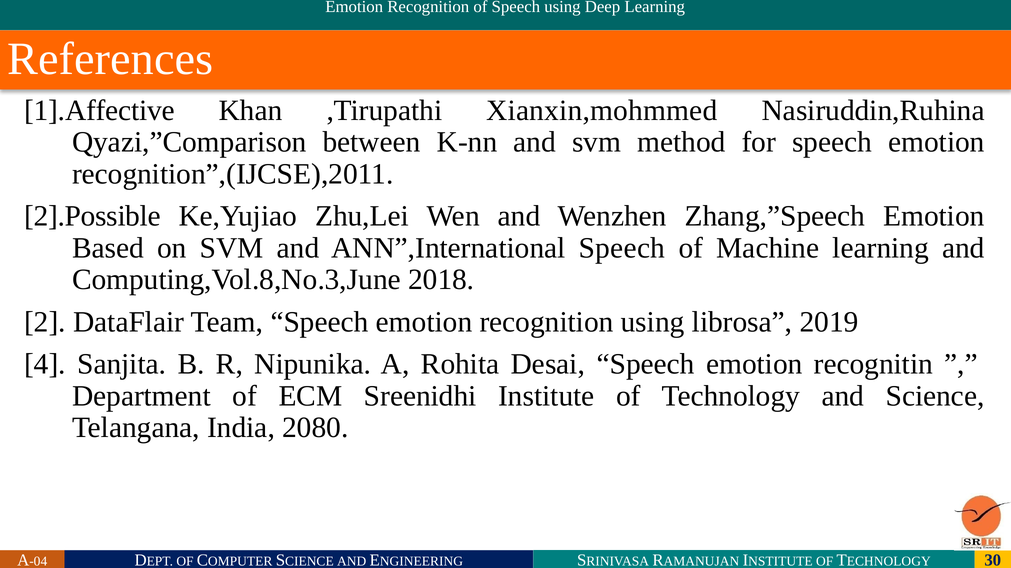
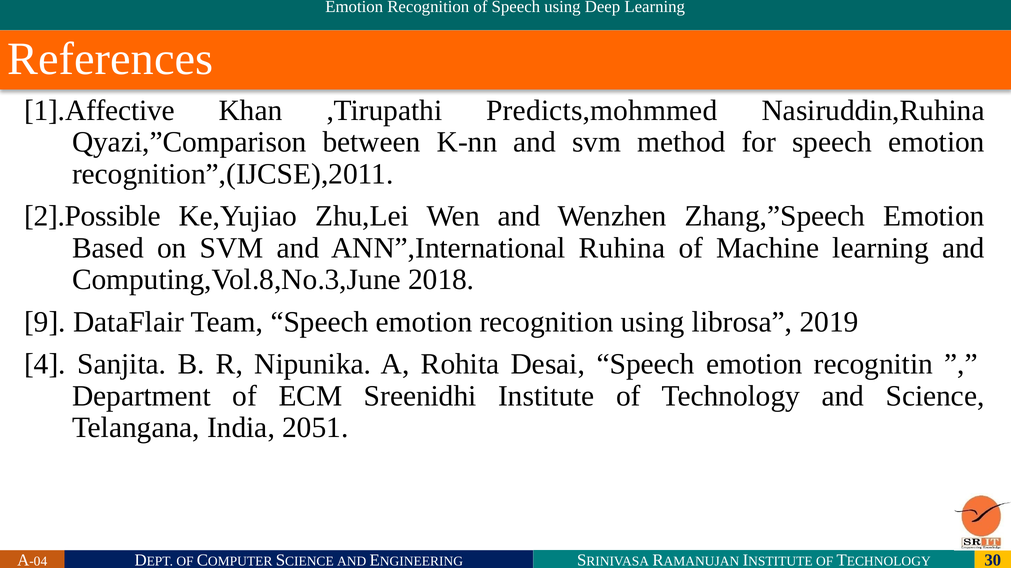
Xianxin,mohmmed: Xianxin,mohmmed -> Predicts,mohmmed
ANN”,International Speech: Speech -> Ruhina
2: 2 -> 9
2080: 2080 -> 2051
